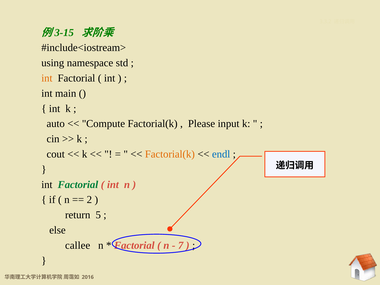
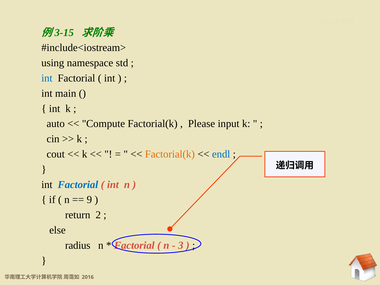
int at (47, 78) colour: orange -> blue
Factorial at (78, 185) colour: green -> blue
2: 2 -> 9
5: 5 -> 2
callee: callee -> radius
7: 7 -> 3
